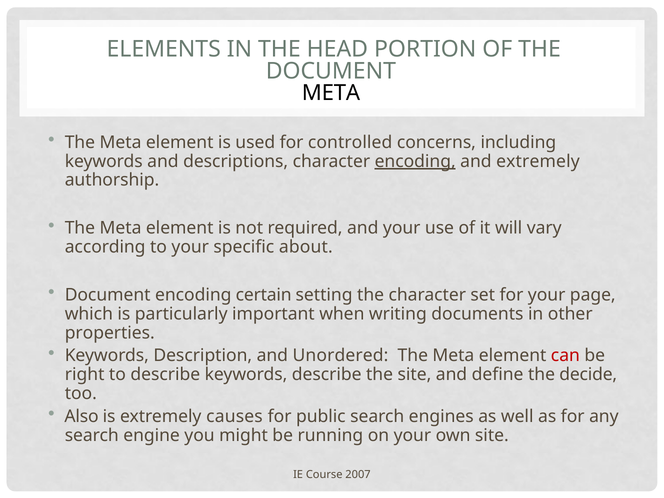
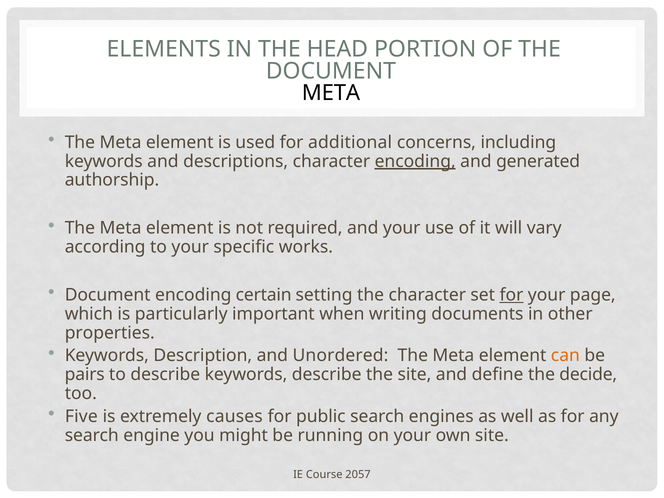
controlled: controlled -> additional
and extremely: extremely -> generated
about: about -> works
for at (511, 295) underline: none -> present
can colour: red -> orange
right: right -> pairs
Also: Also -> Five
2007: 2007 -> 2057
